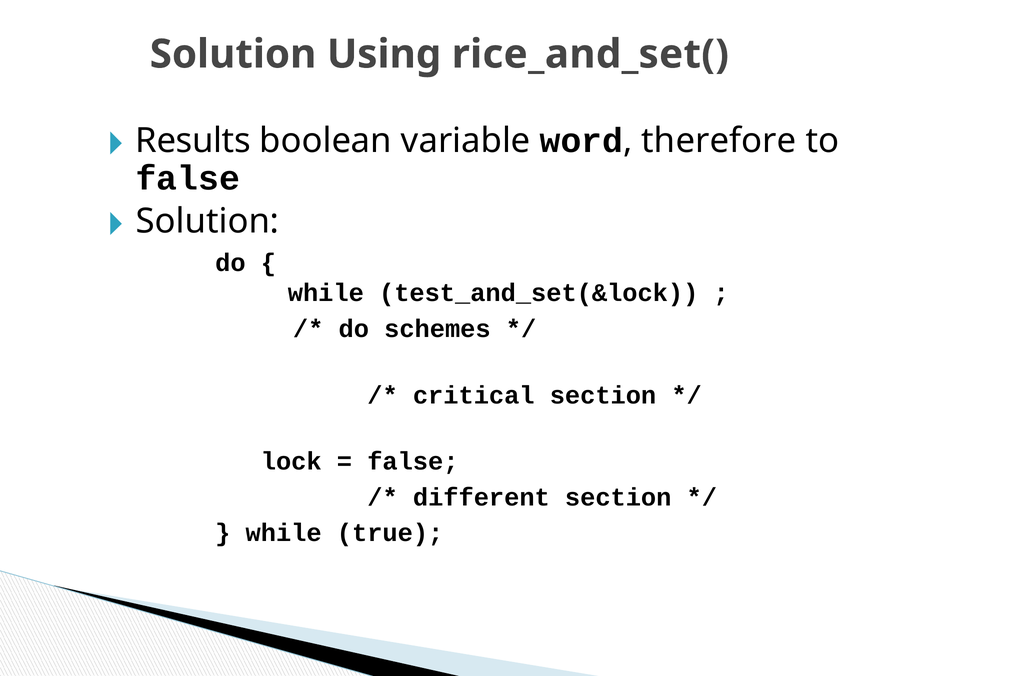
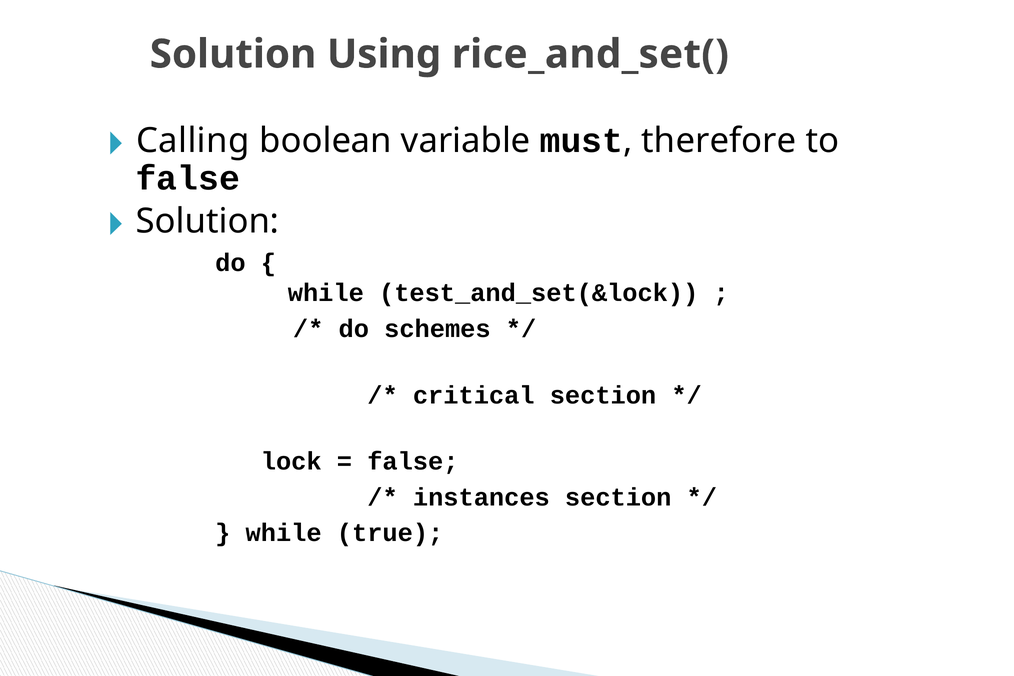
Results: Results -> Calling
word: word -> must
different: different -> instances
